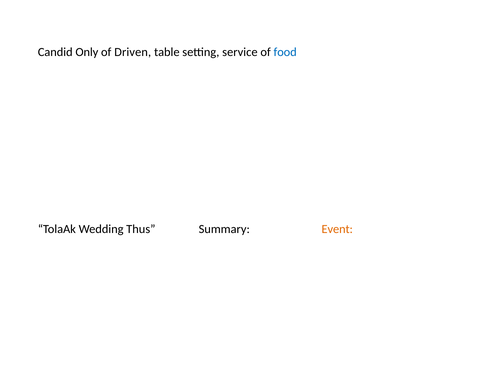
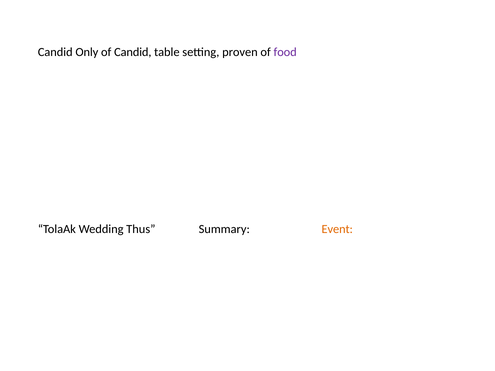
of Driven: Driven -> Candid
service: service -> proven
food colour: blue -> purple
